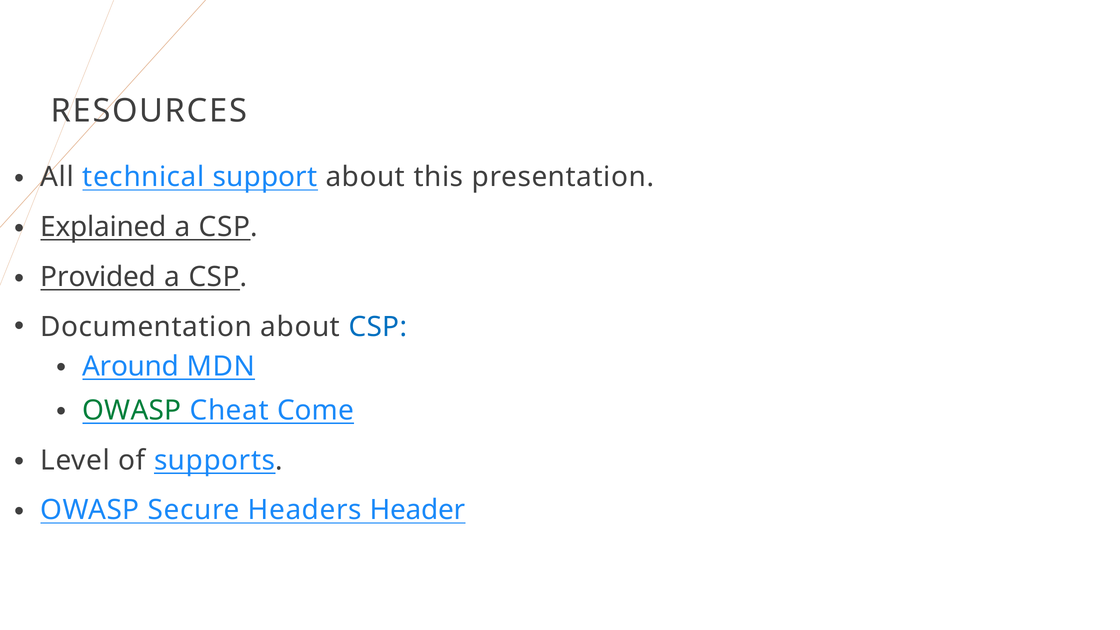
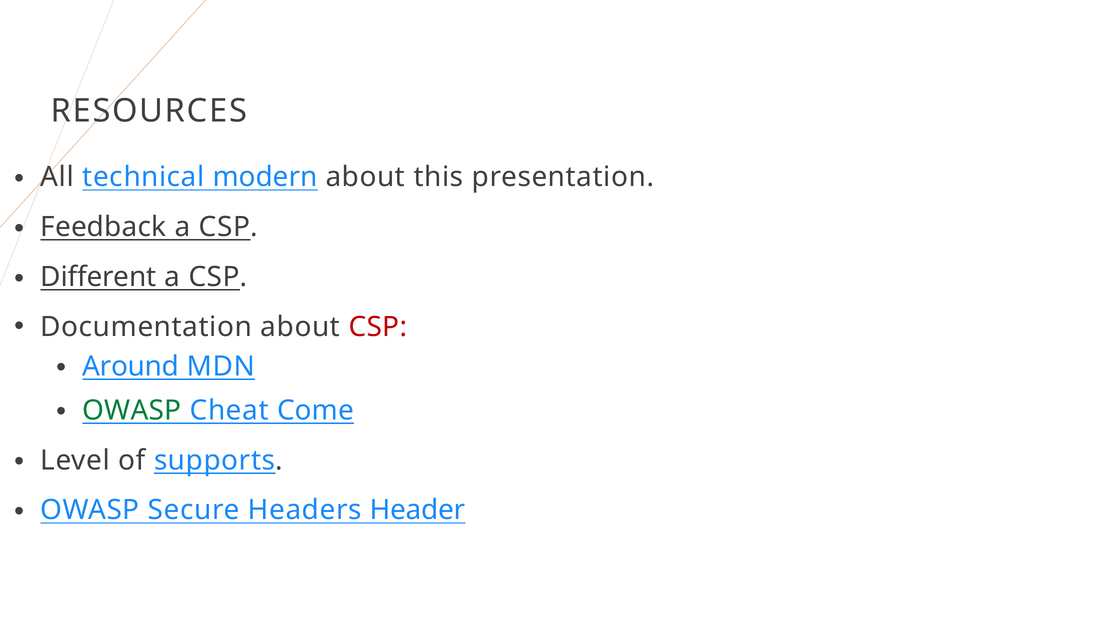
support: support -> modern
Explained: Explained -> Feedback
Provided: Provided -> Different
CSP at (378, 327) colour: blue -> red
